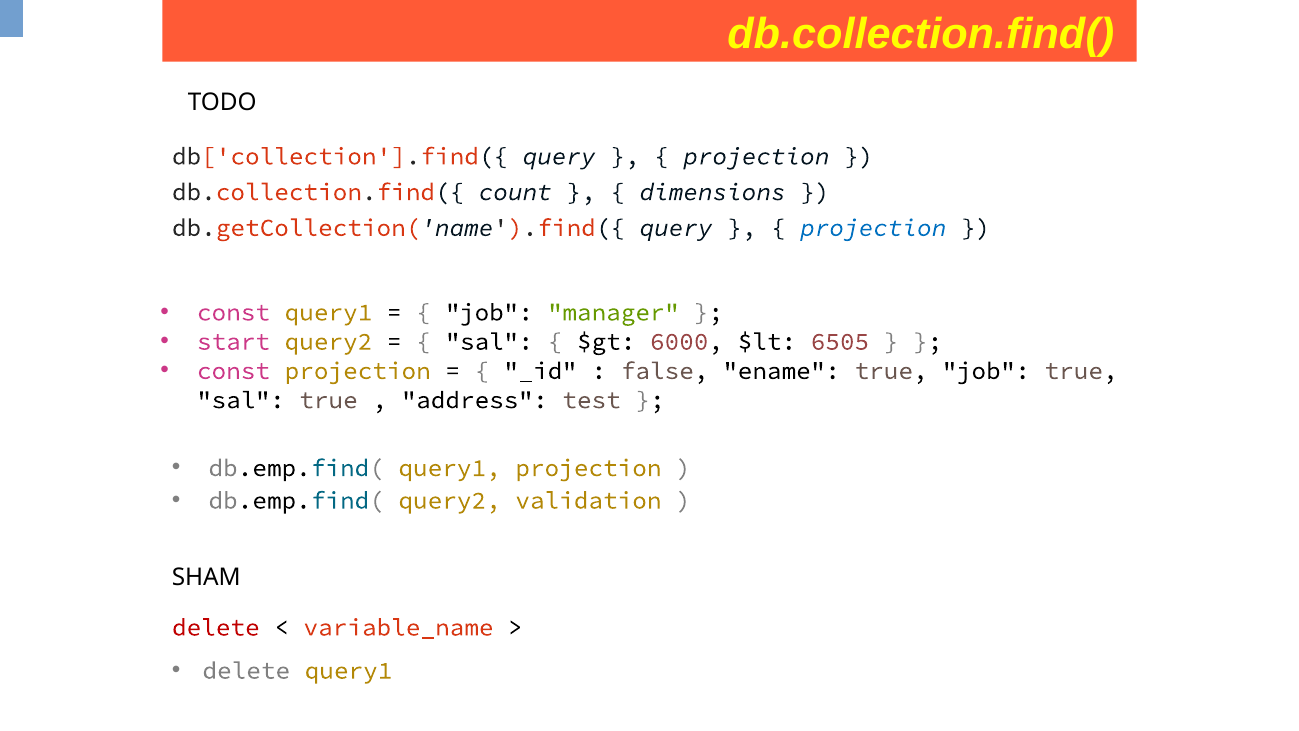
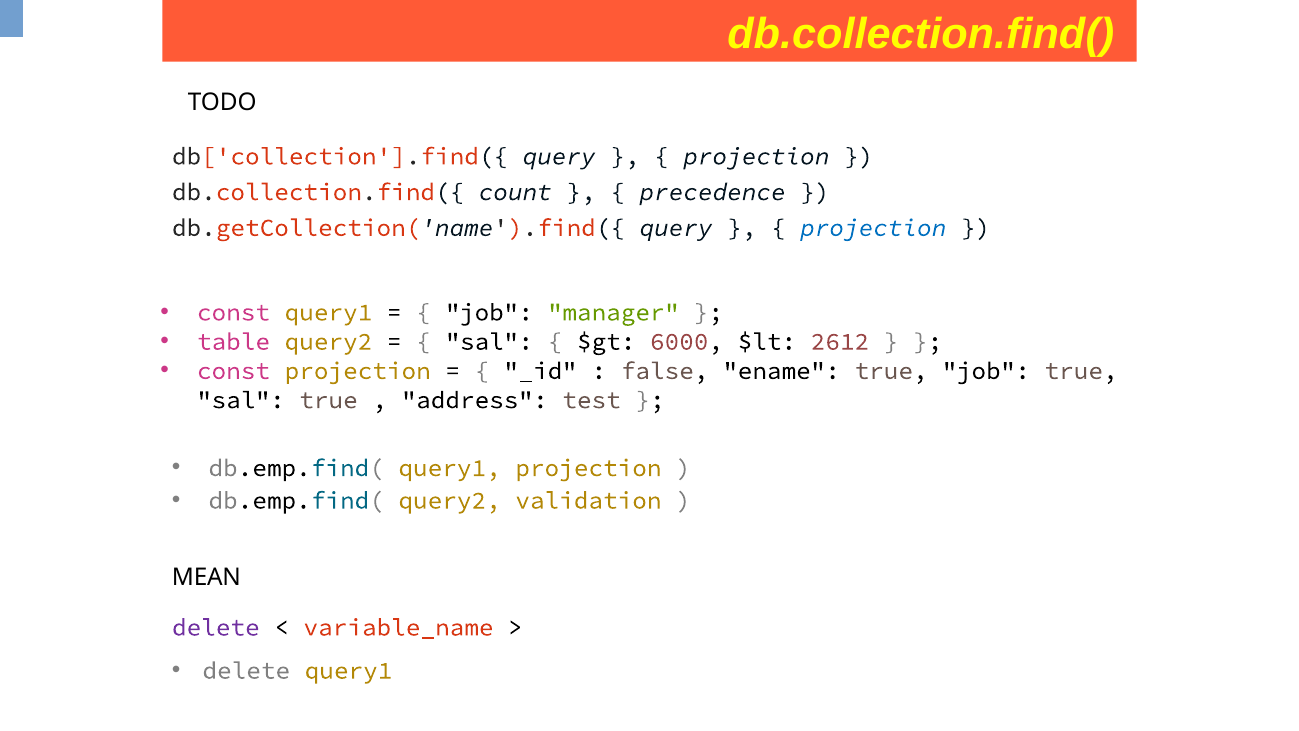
dimensions: dimensions -> precedence
start: start -> table
6505: 6505 -> 2612
SHAM: SHAM -> MEAN
delete at (216, 627) colour: red -> purple
